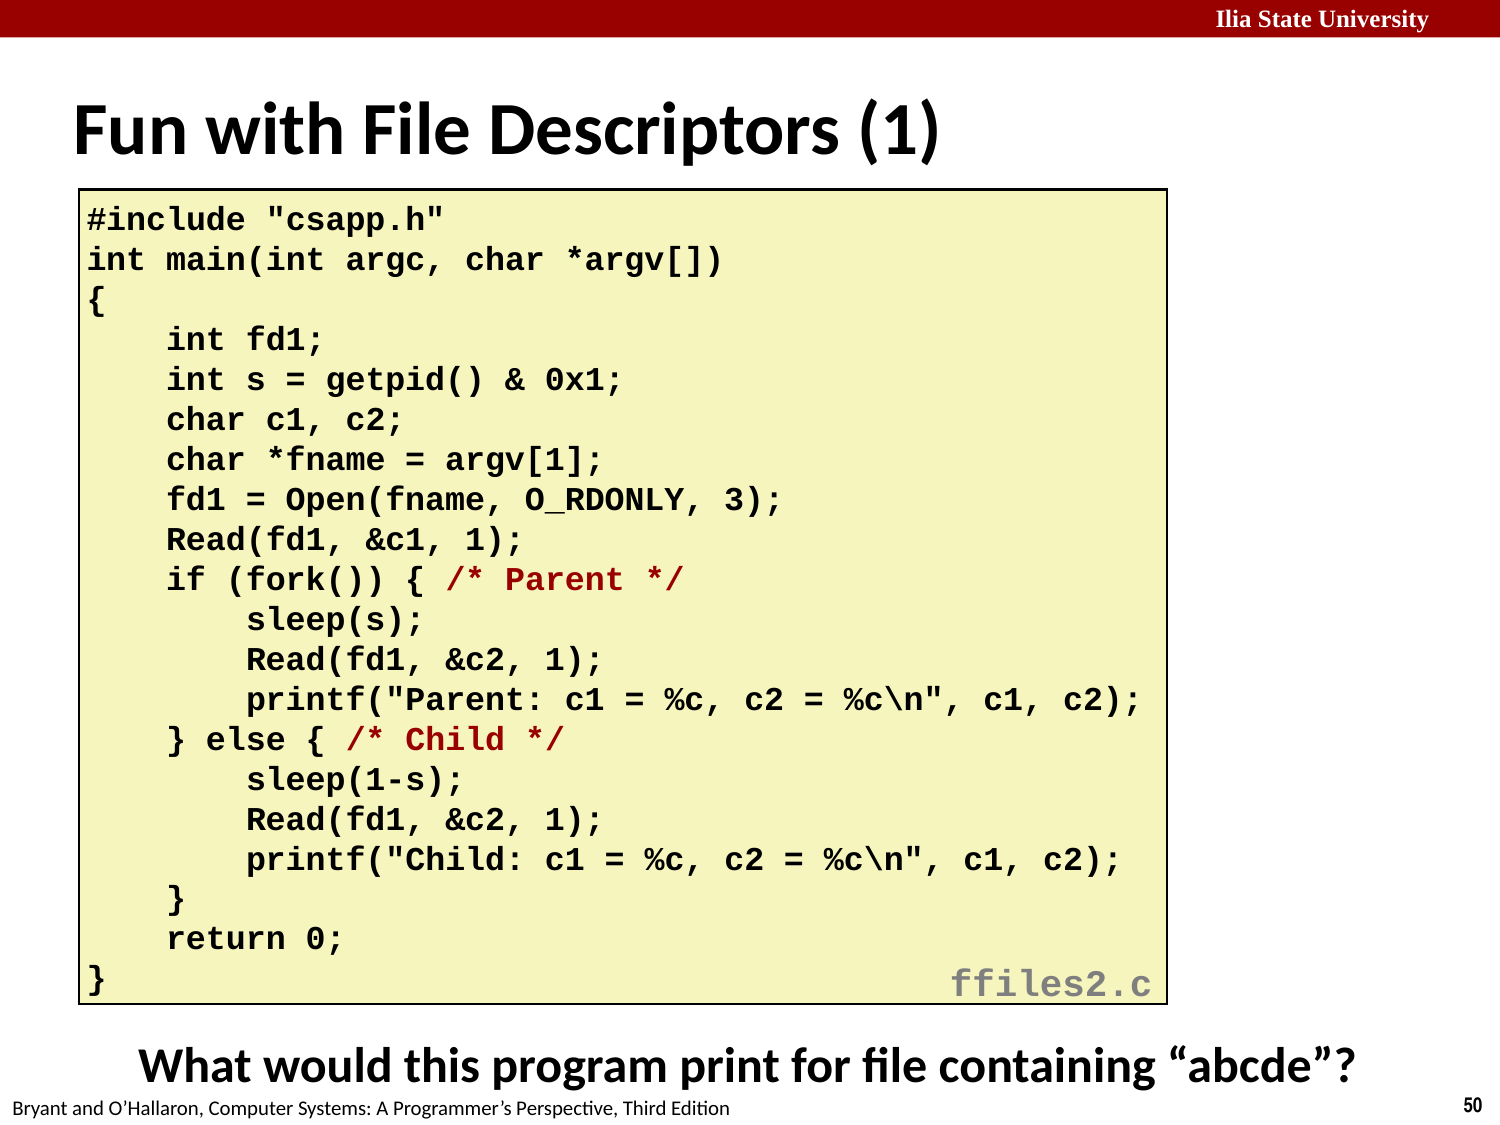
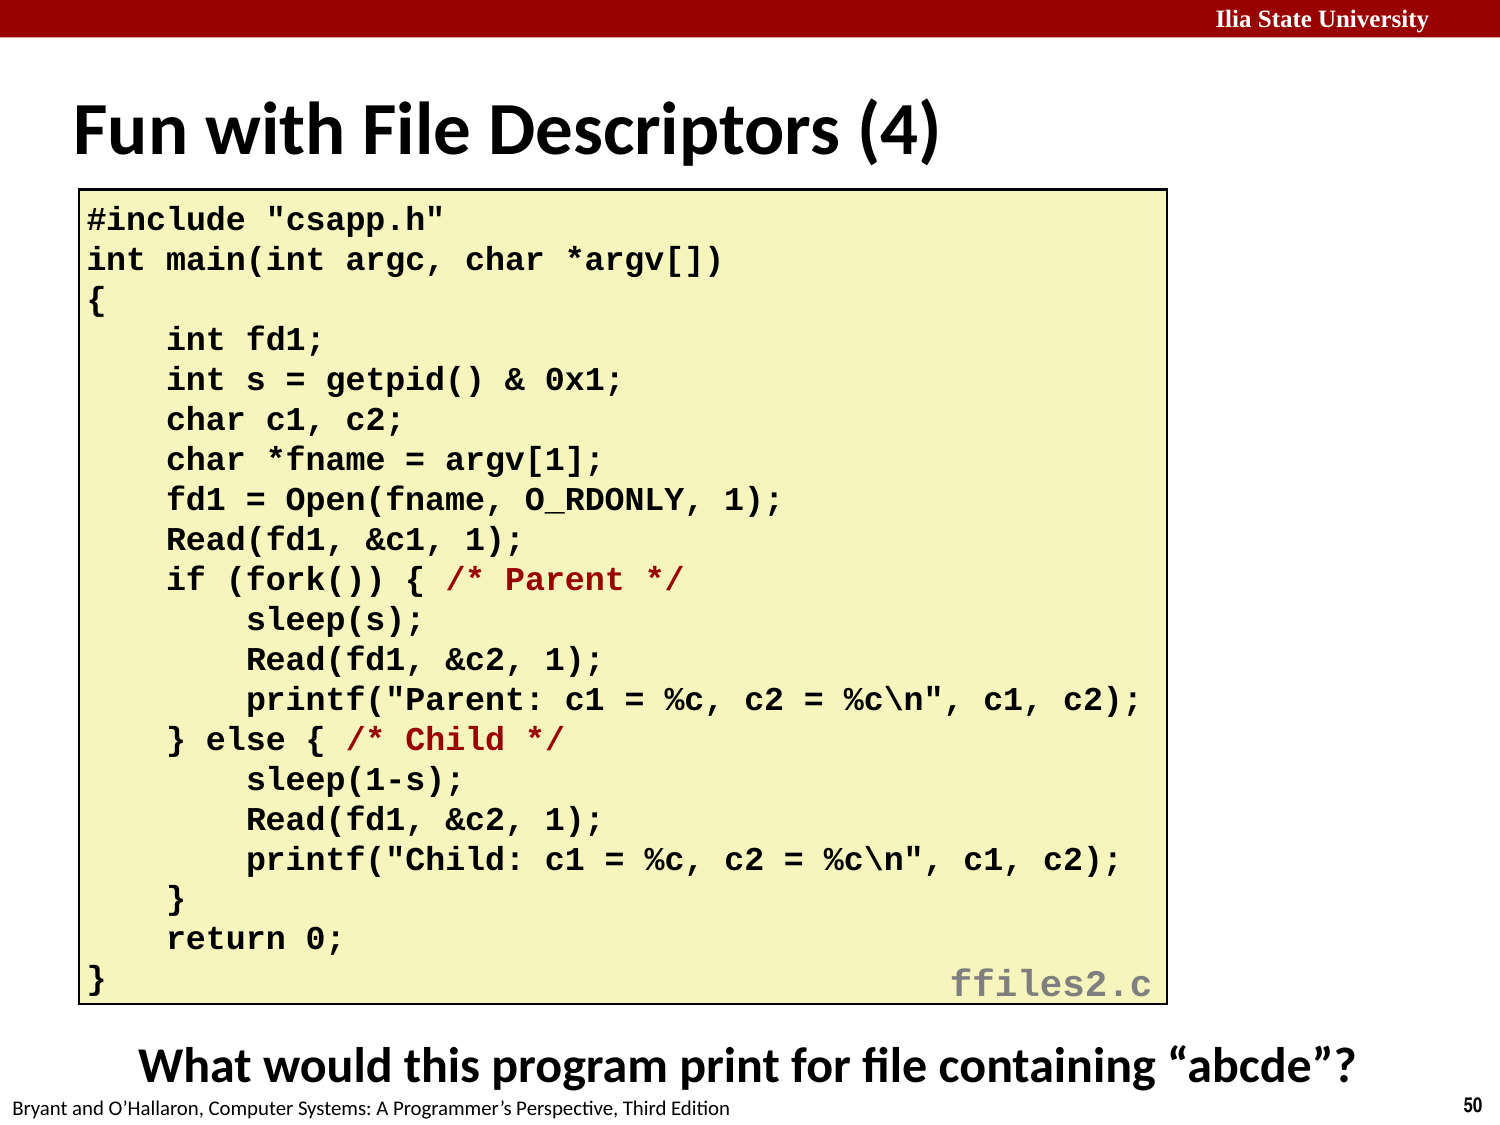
Descriptors 1: 1 -> 4
O_RDONLY 3: 3 -> 1
